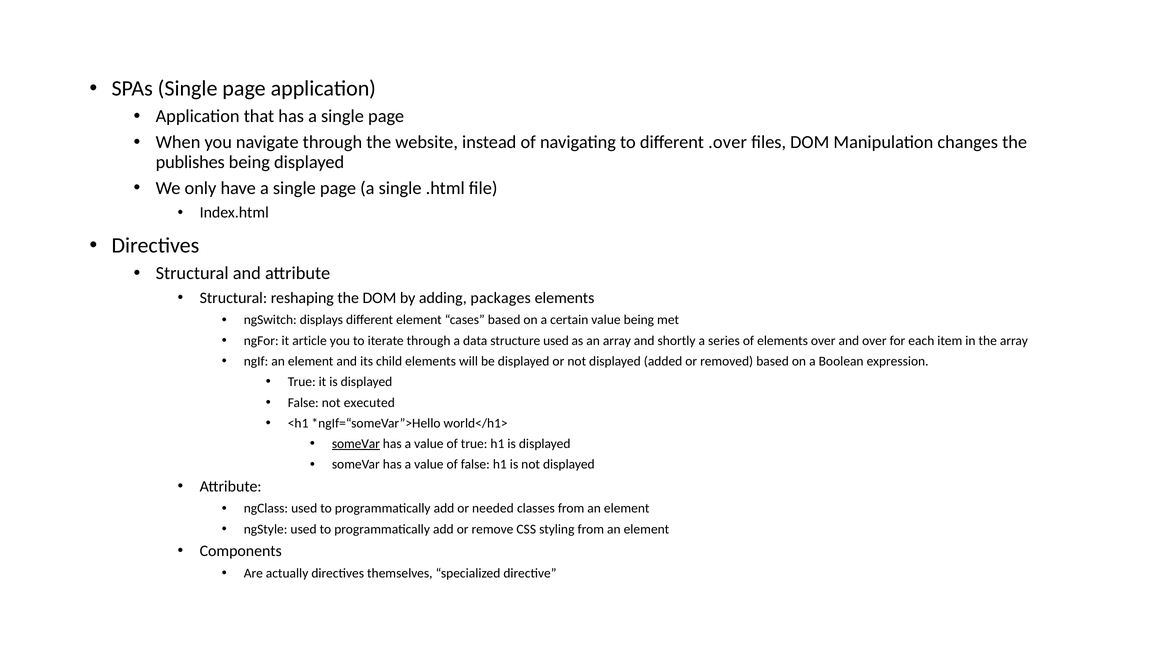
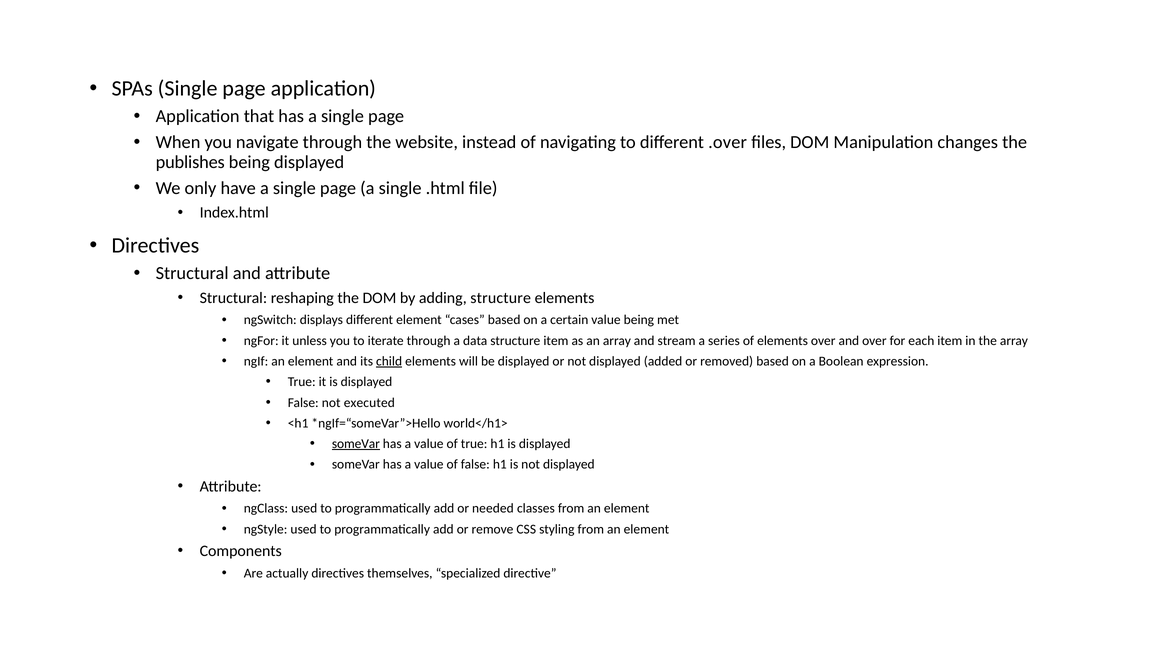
adding packages: packages -> structure
article: article -> unless
structure used: used -> item
shortly: shortly -> stream
child underline: none -> present
